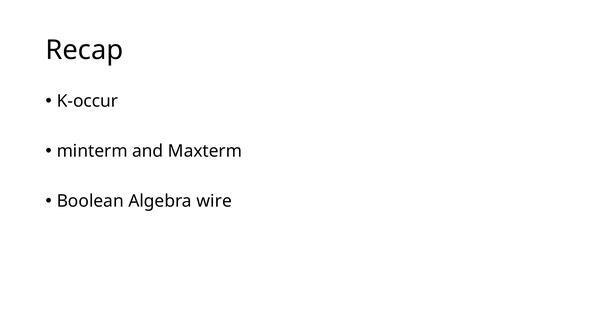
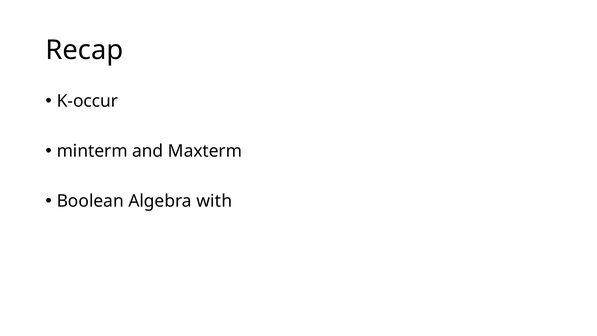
wire: wire -> with
